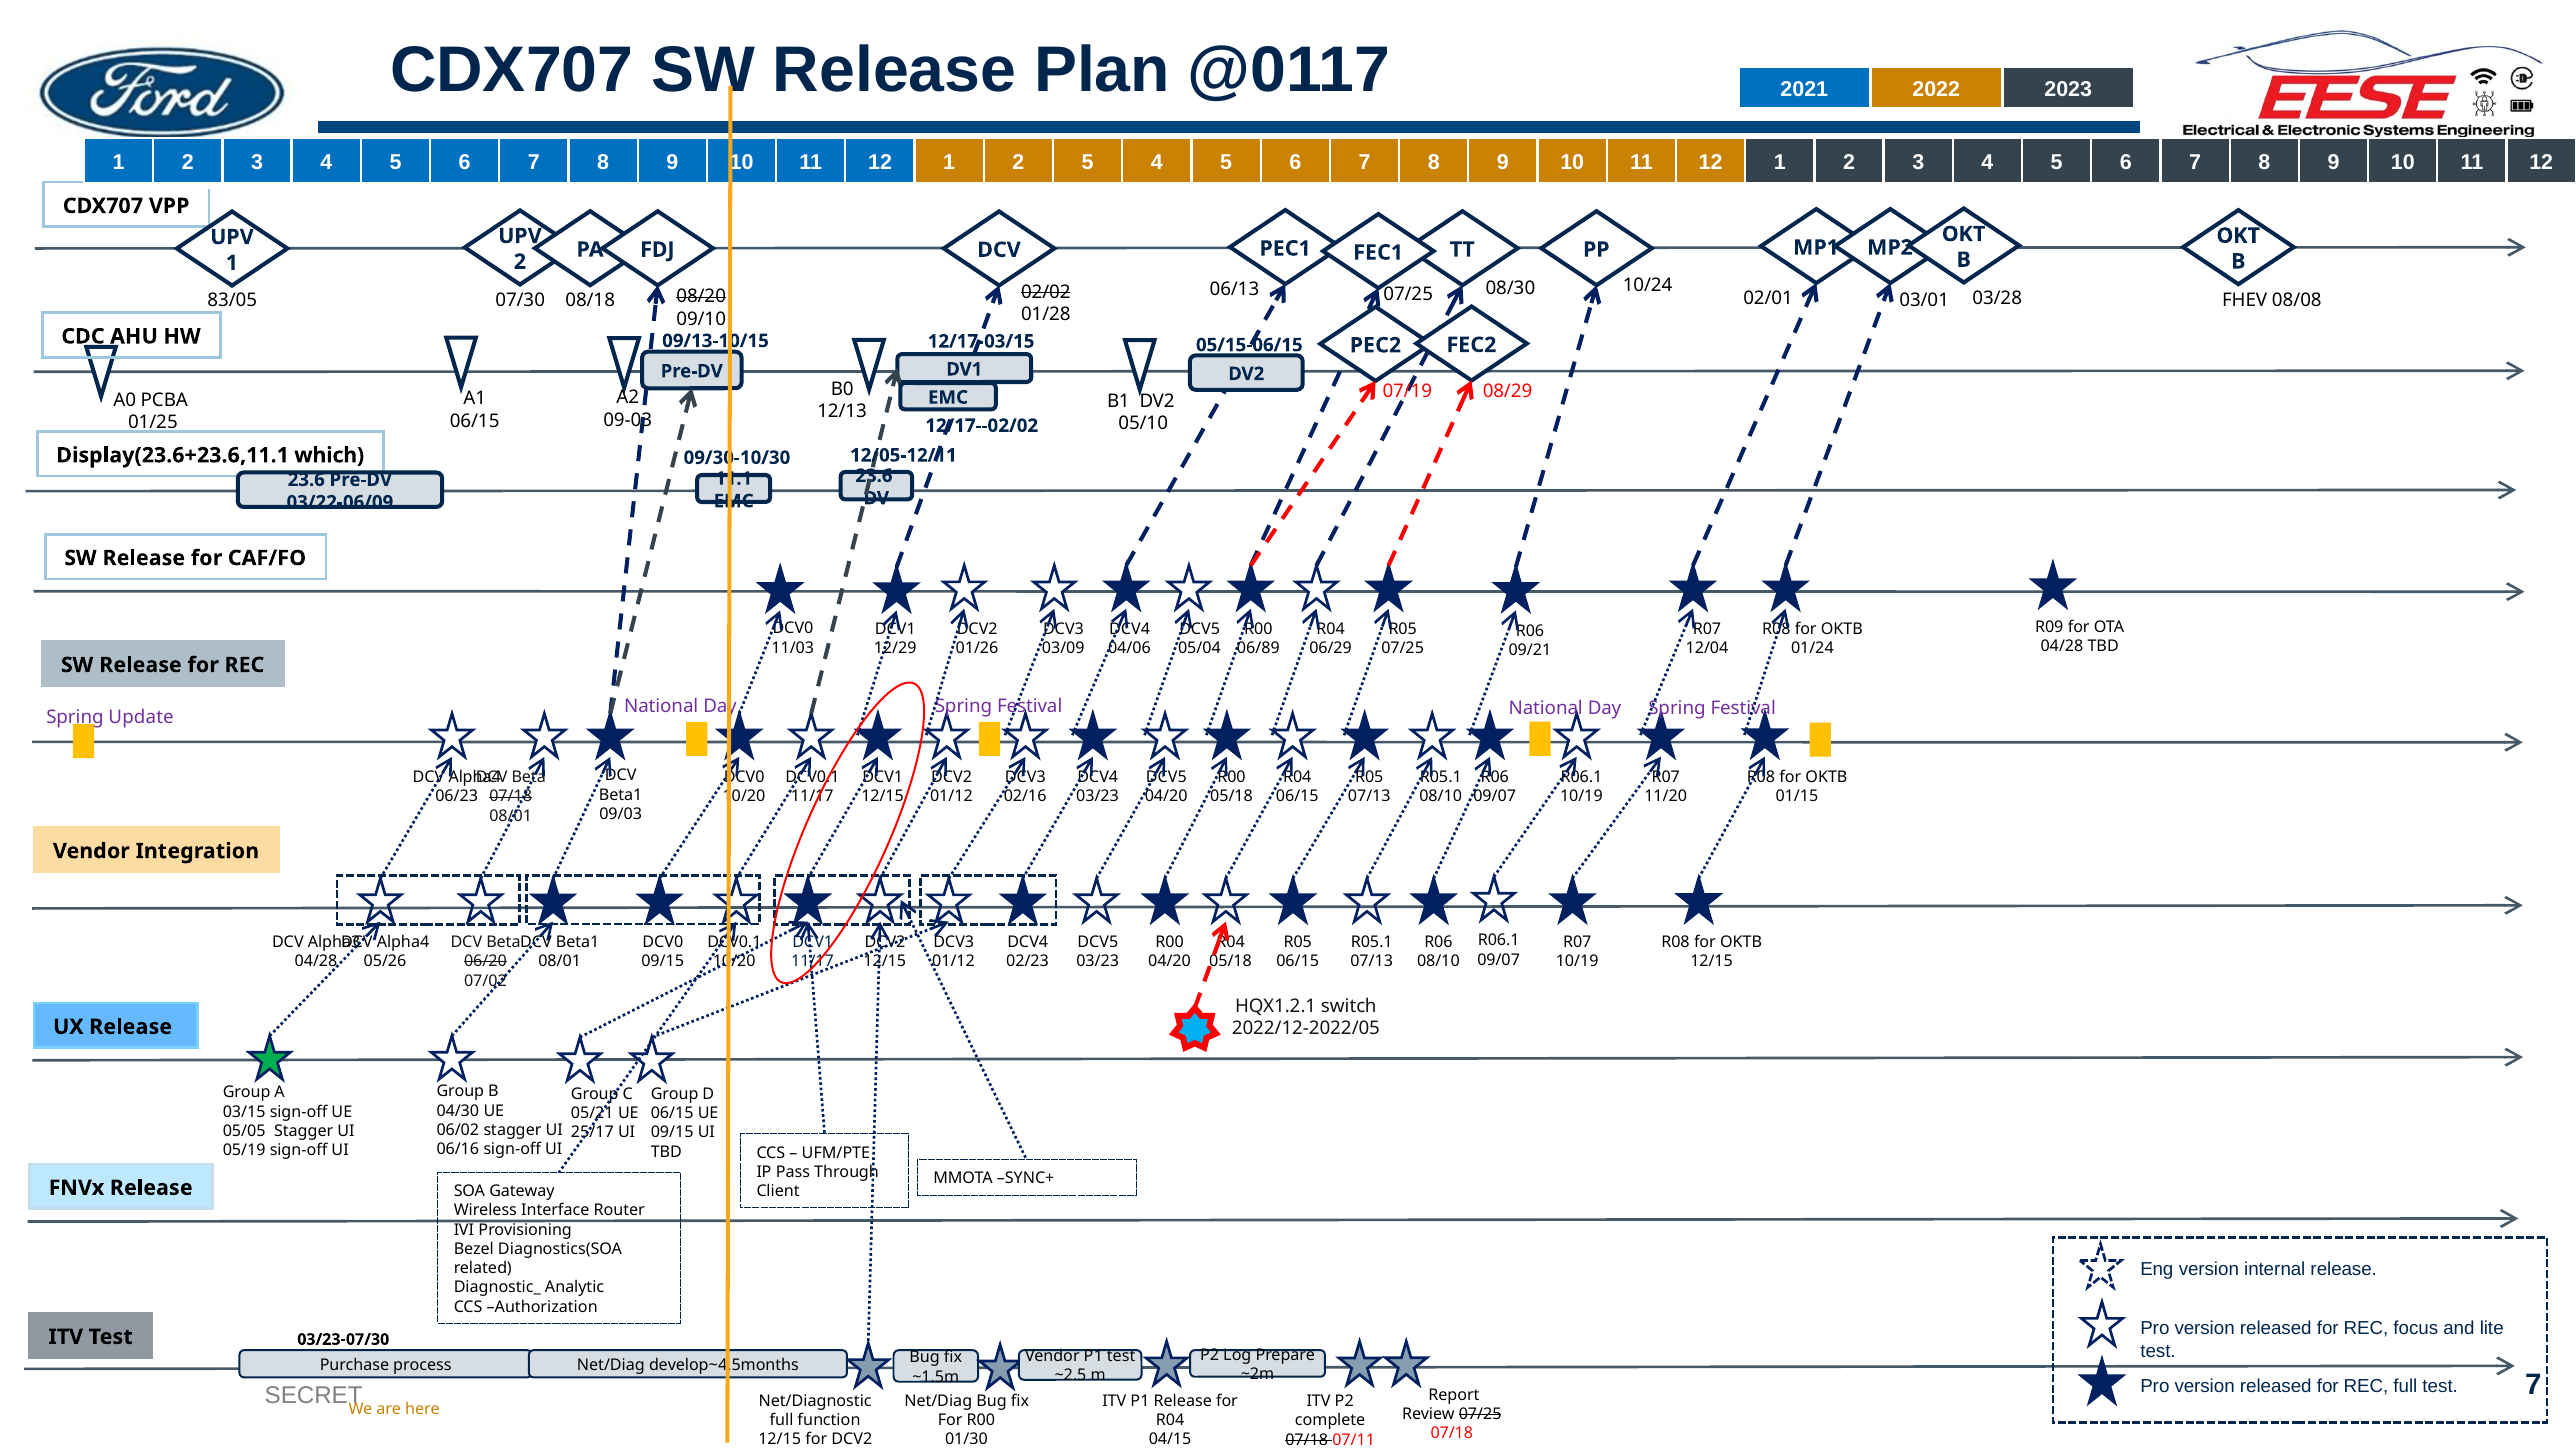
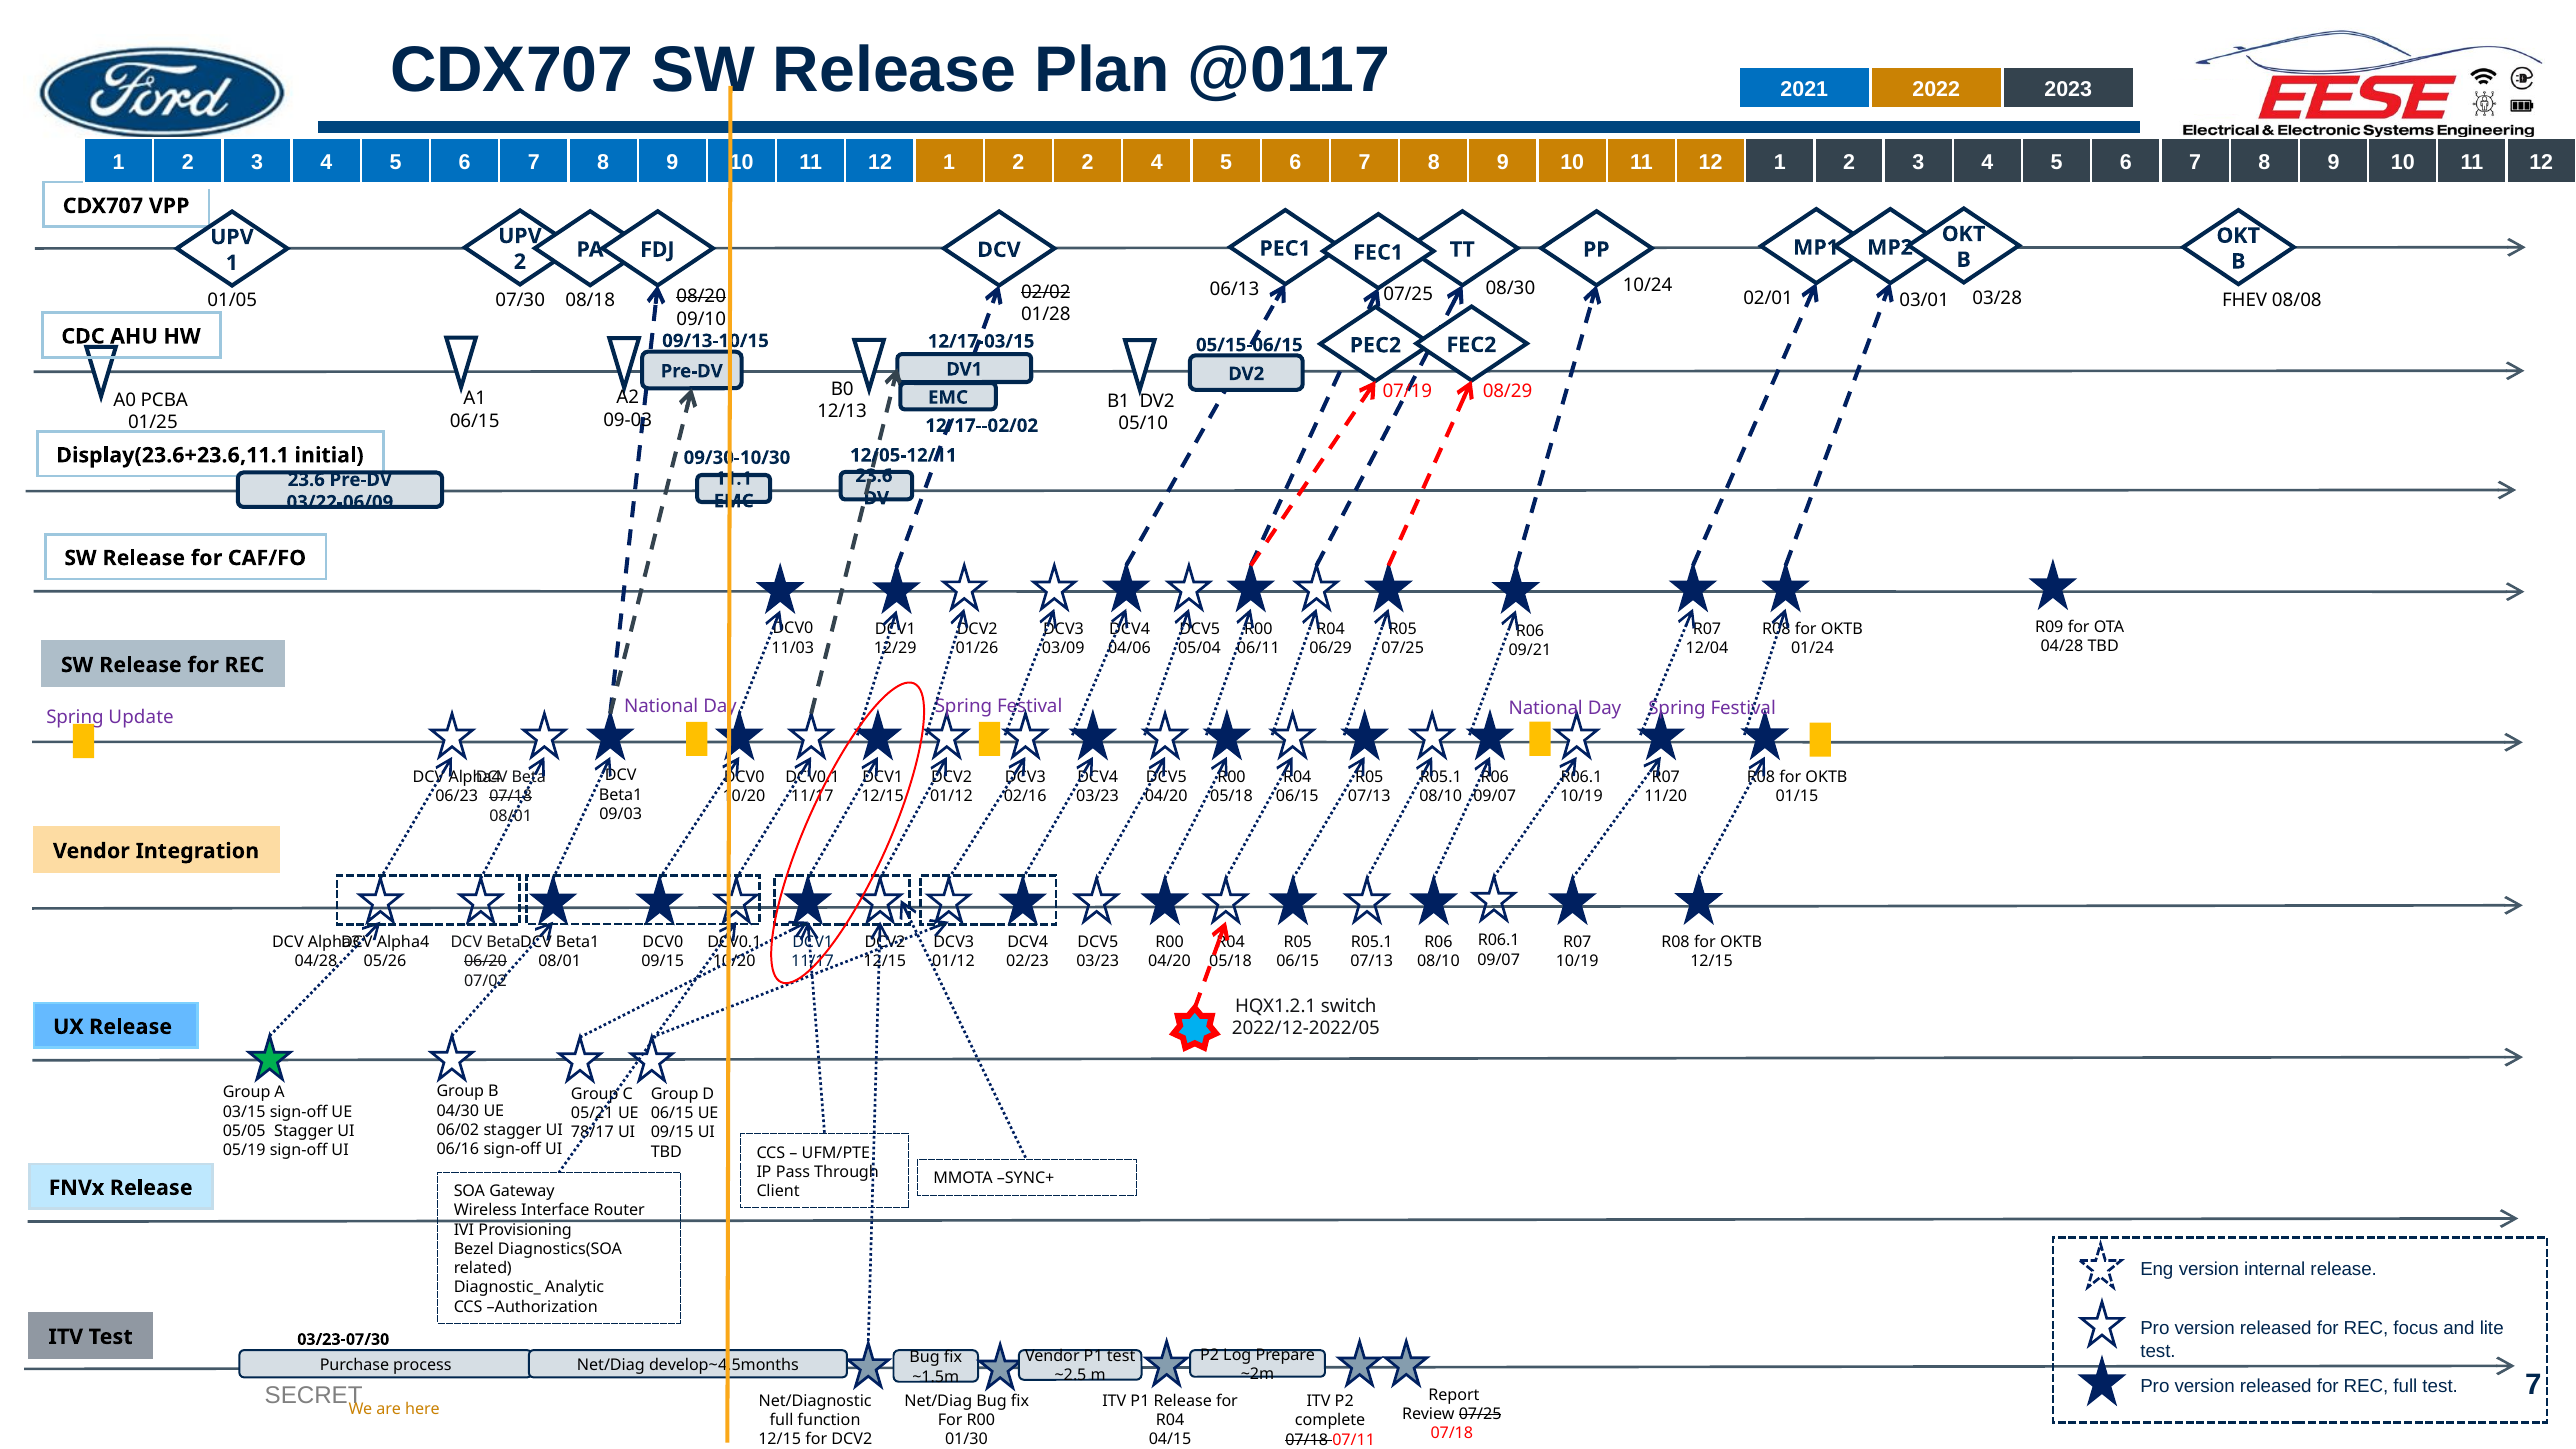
2 5: 5 -> 2
83/05: 83/05 -> 01/05
which: which -> initial
06/89: 06/89 -> 06/11
25/17: 25/17 -> 78/17
